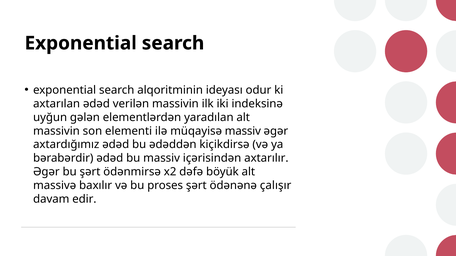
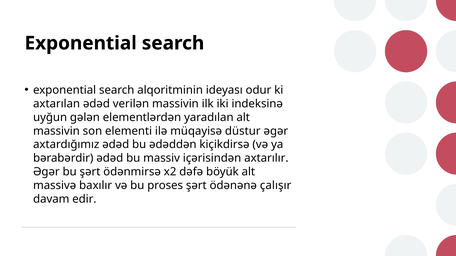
müqayisə massiv: massiv -> düstur
